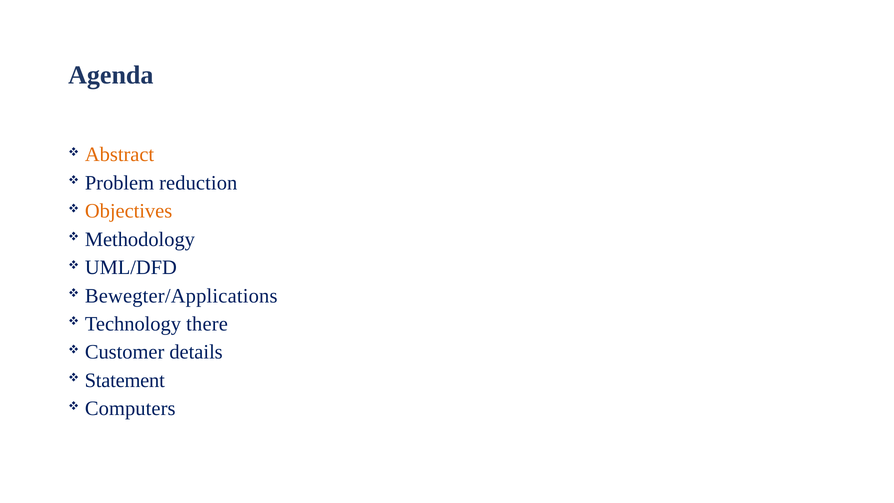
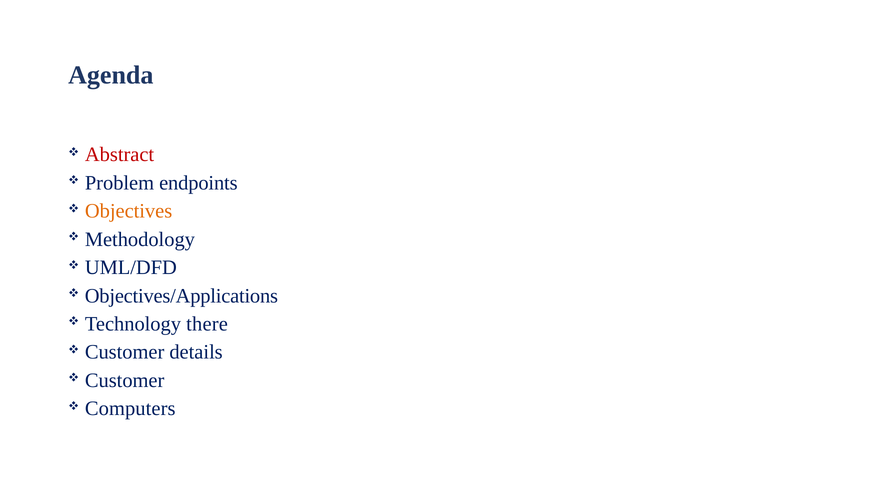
Abstract colour: orange -> red
reduction: reduction -> endpoints
Bewegter/Applications: Bewegter/Applications -> Objectives/Applications
Statement at (125, 380): Statement -> Customer
